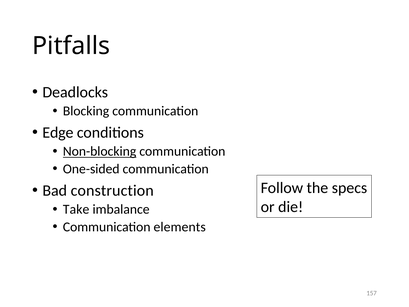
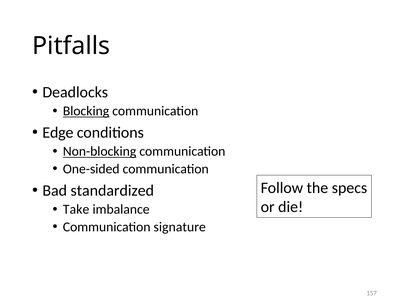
Blocking underline: none -> present
construction: construction -> standardized
elements: elements -> signature
